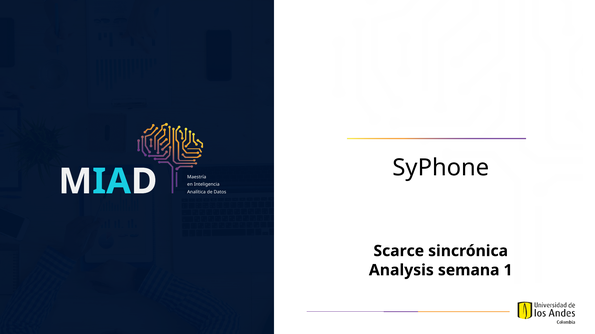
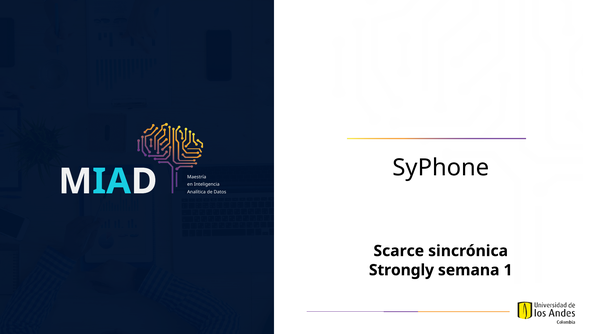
Analysis: Analysis -> Strongly
